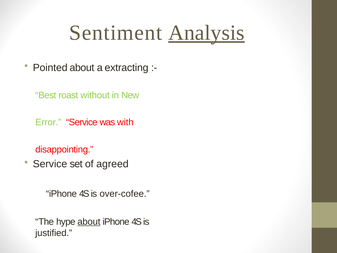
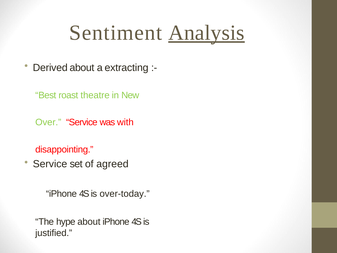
Pointed: Pointed -> Derived
without: without -> theatre
Error: Error -> Over
over-cofee: over-cofee -> over-today
about at (89, 221) underline: present -> none
